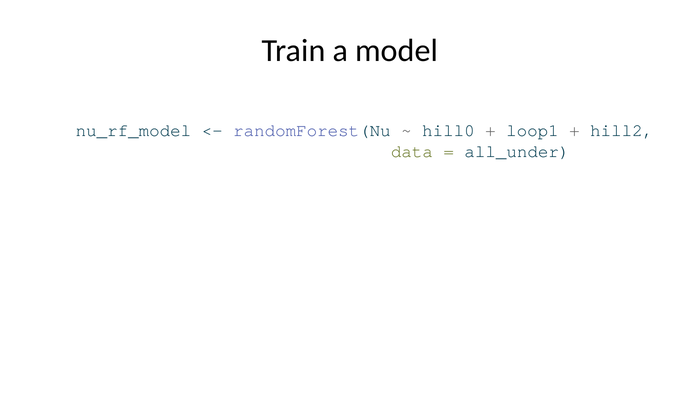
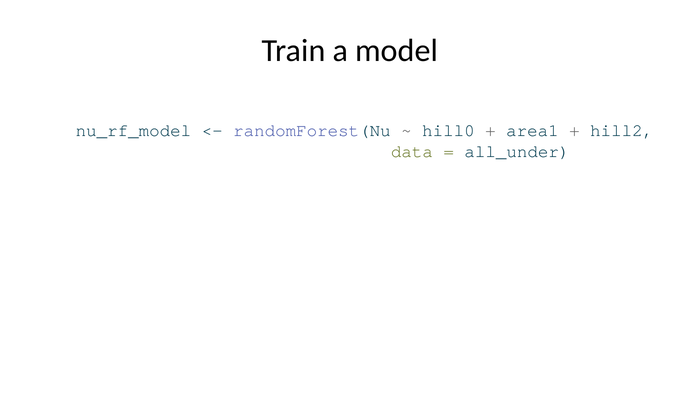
loop1: loop1 -> area1
